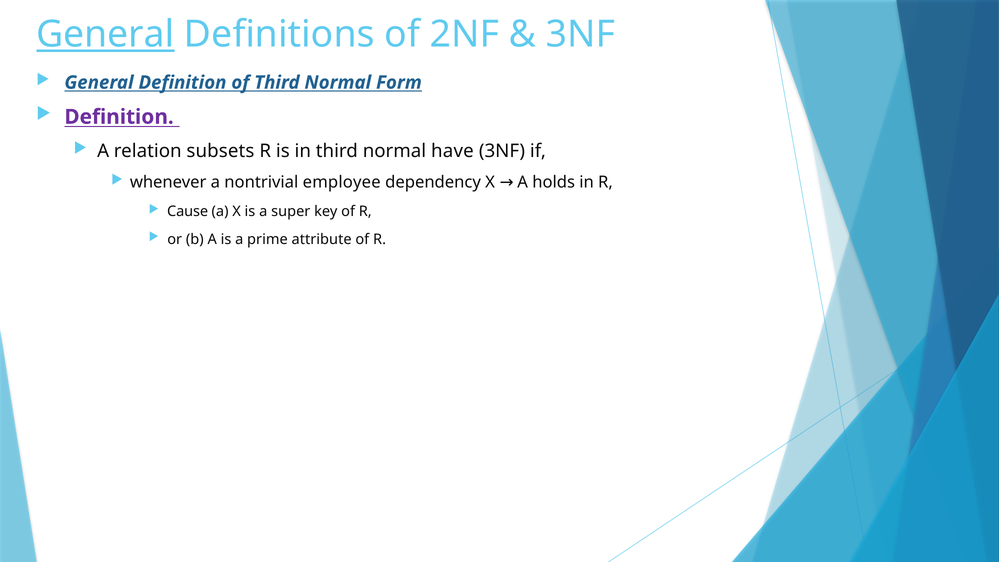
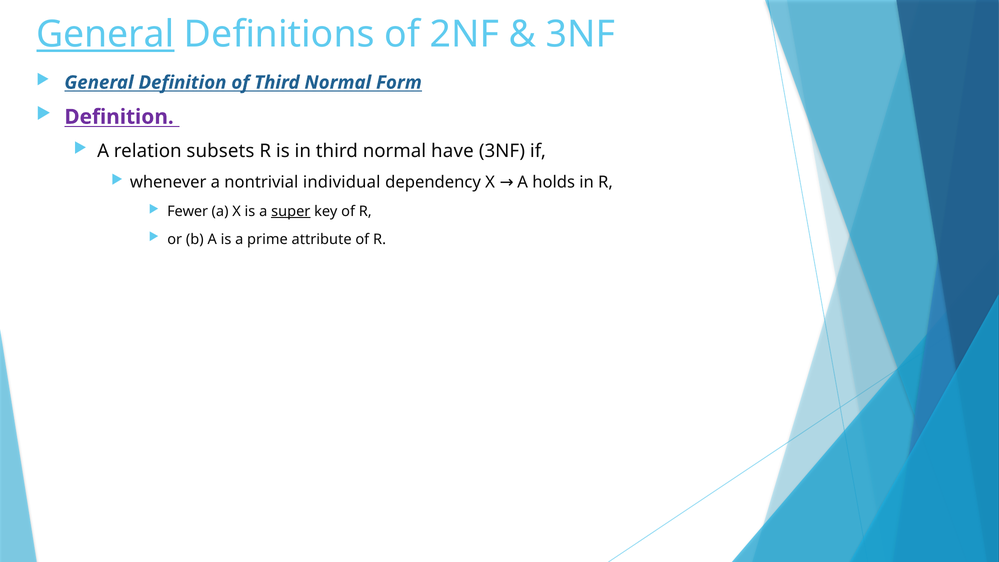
employee: employee -> individual
Cause: Cause -> Fewer
super underline: none -> present
